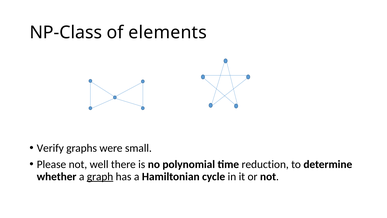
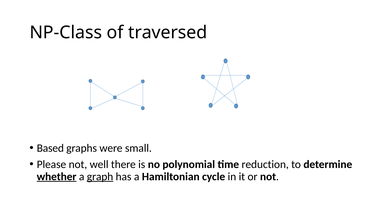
elements: elements -> traversed
Verify: Verify -> Based
whether underline: none -> present
